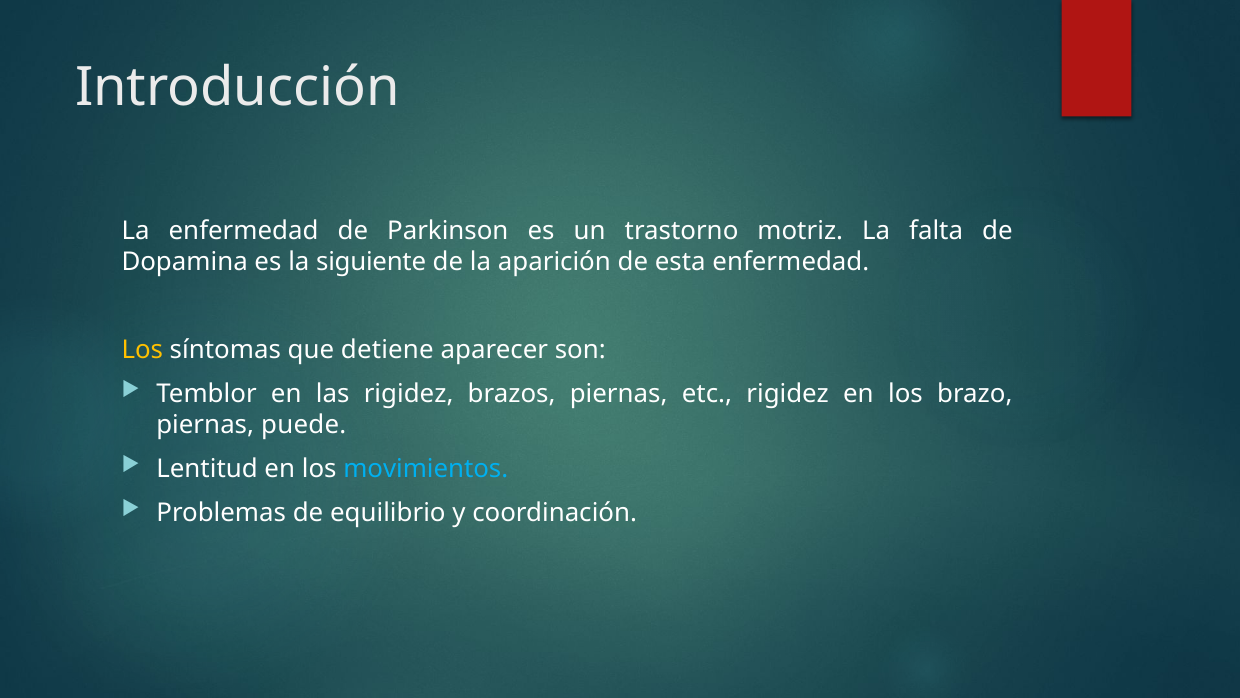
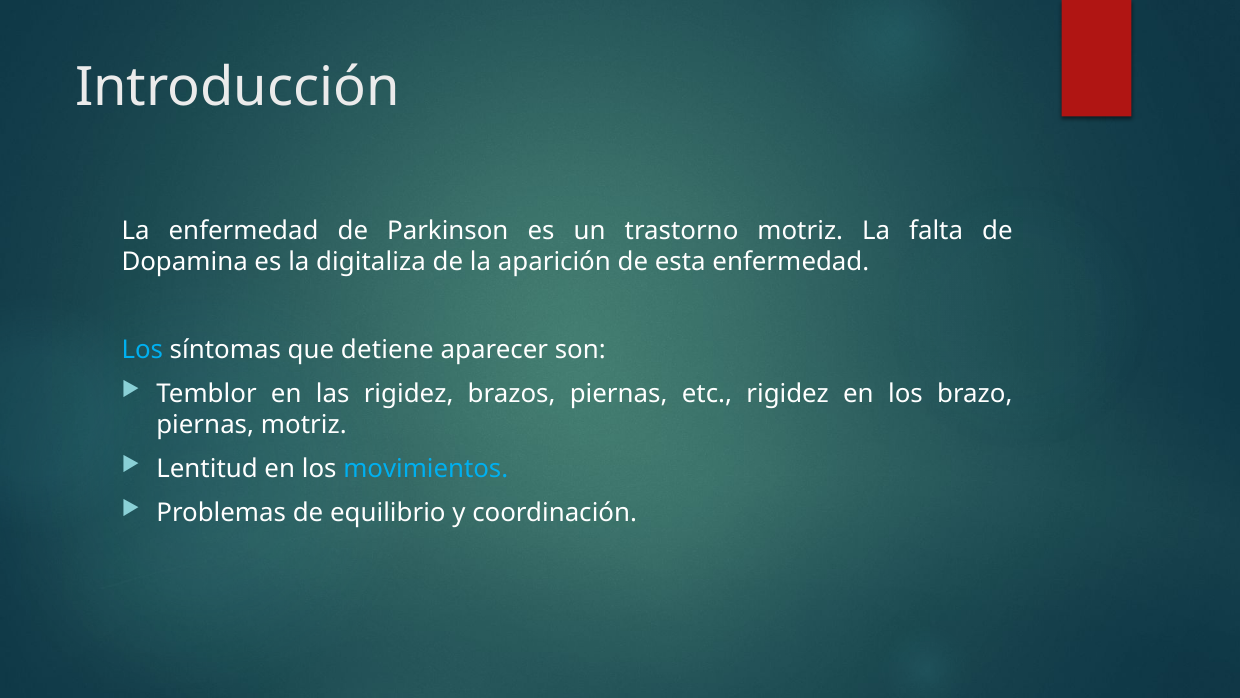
siguiente: siguiente -> digitaliza
Los at (142, 350) colour: yellow -> light blue
piernas puede: puede -> motriz
